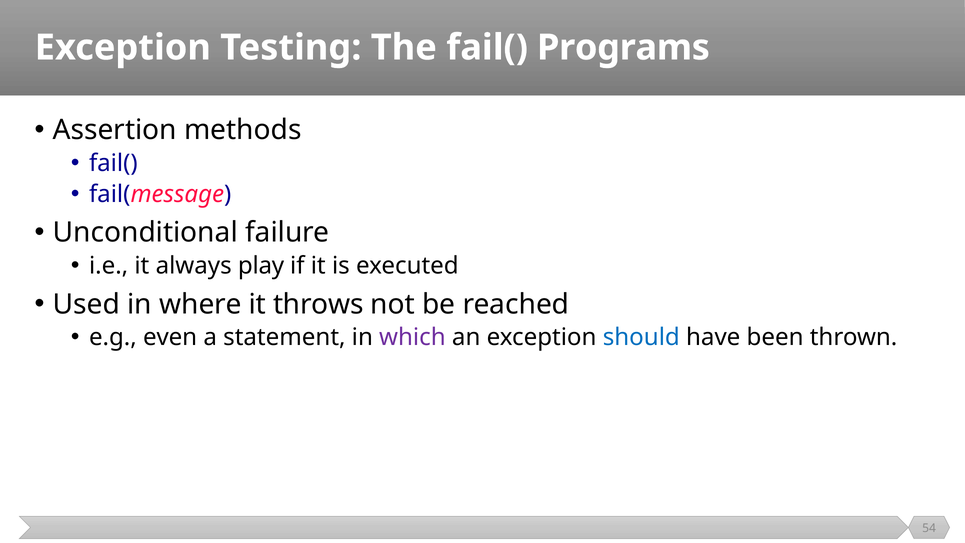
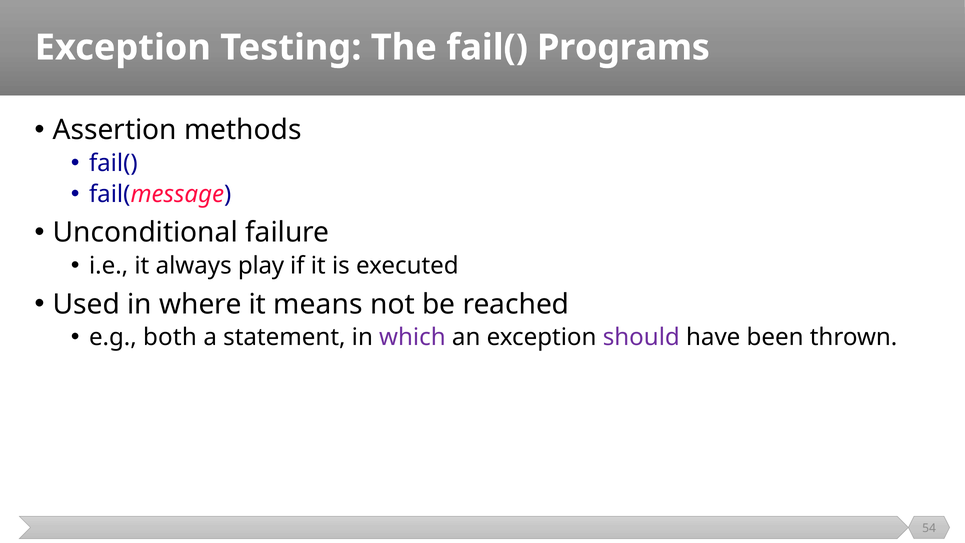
throws: throws -> means
even: even -> both
should colour: blue -> purple
